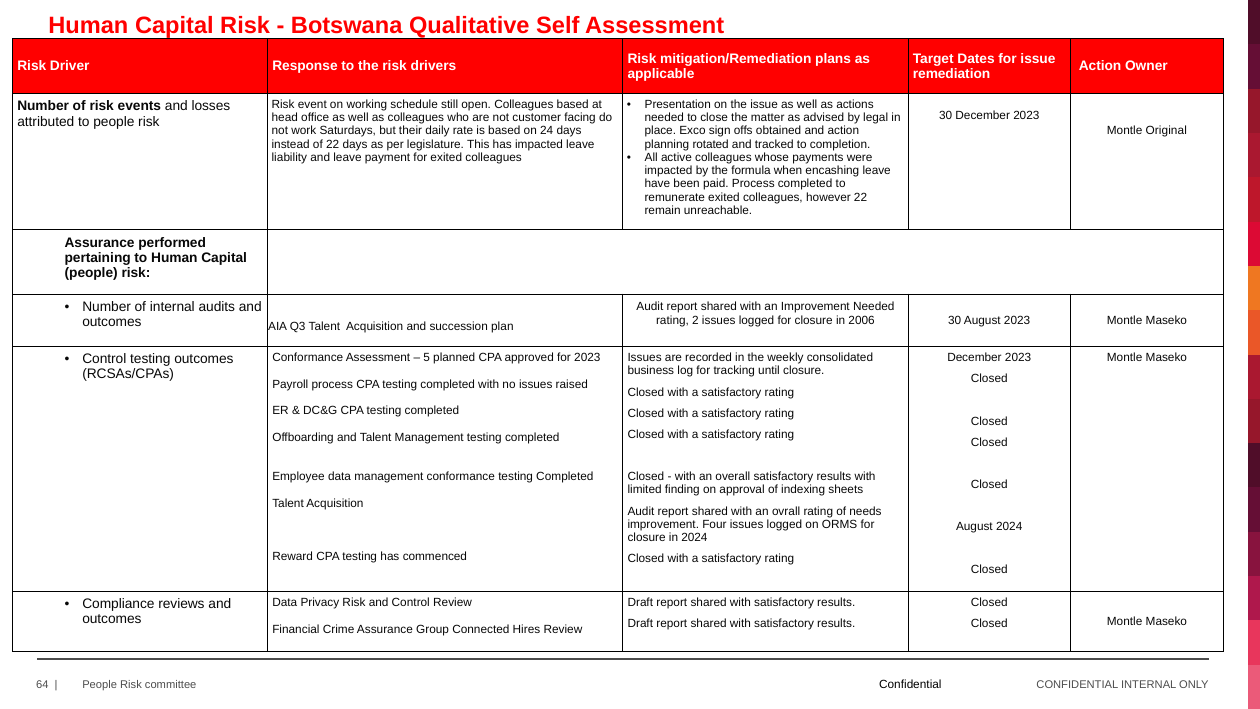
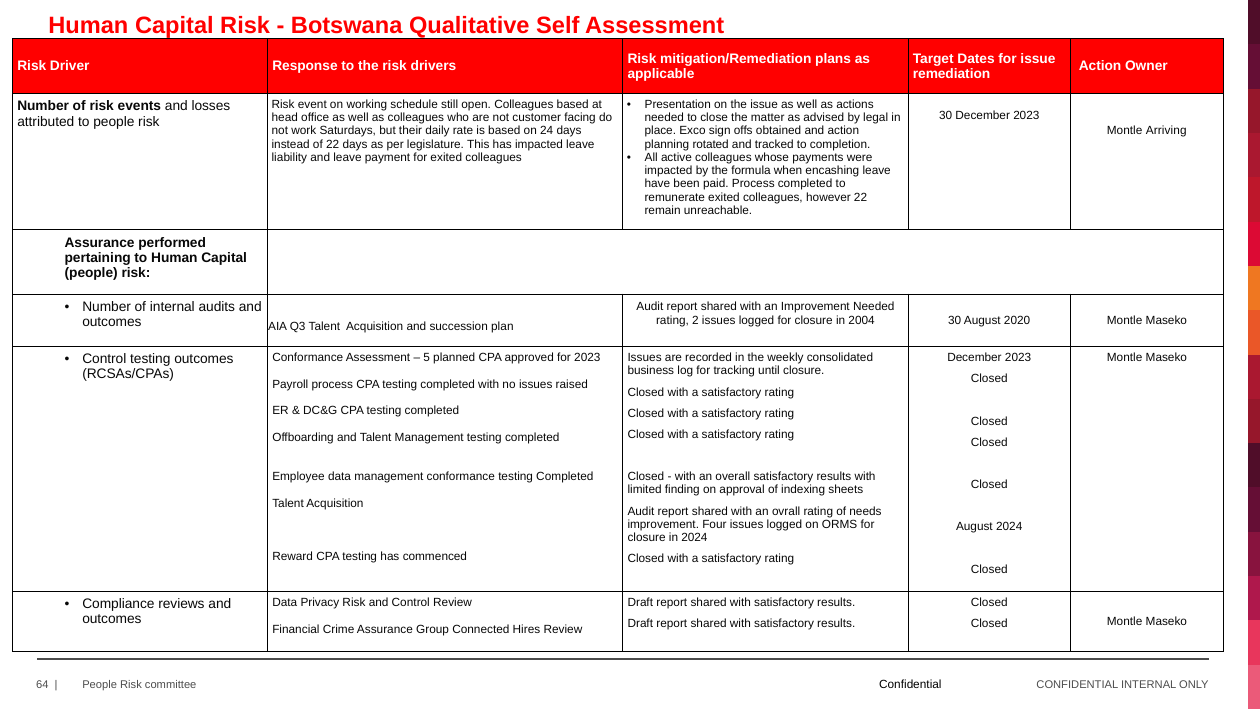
Original: Original -> Arriving
2006: 2006 -> 2004
August 2023: 2023 -> 2020
